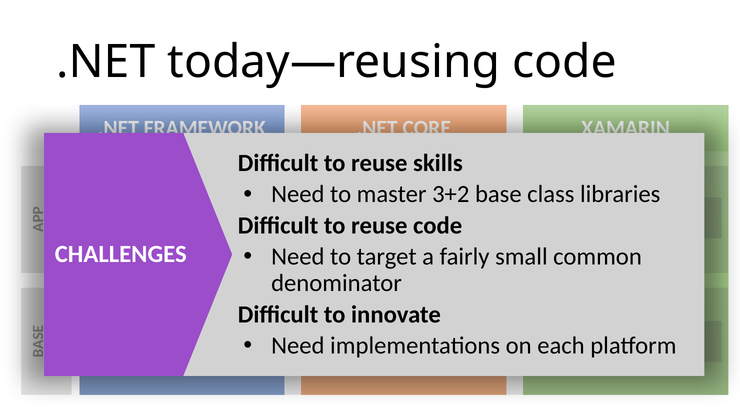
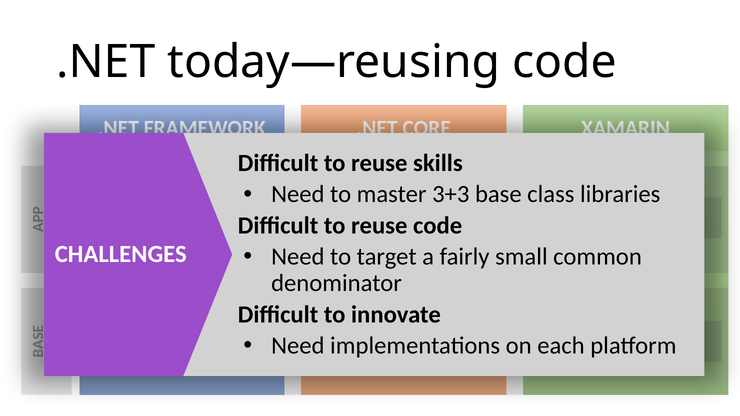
3+2: 3+2 -> 3+3
